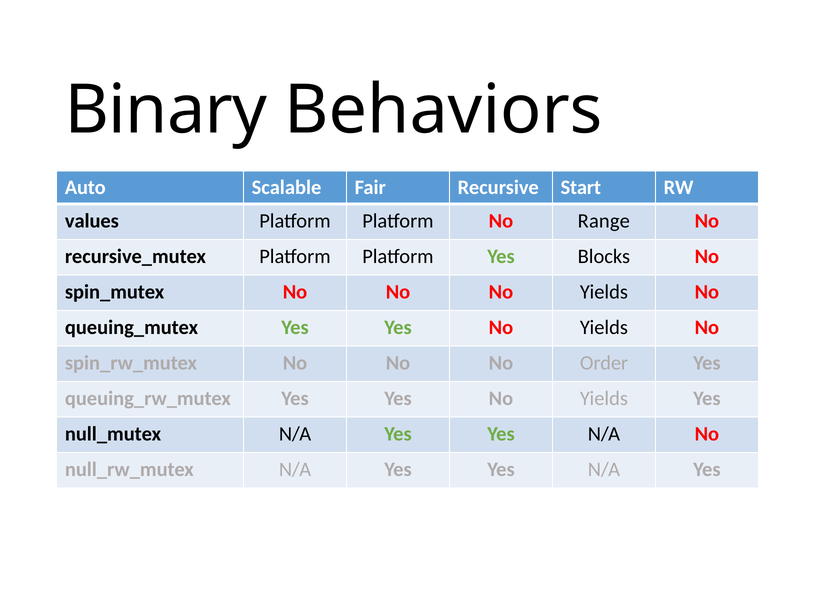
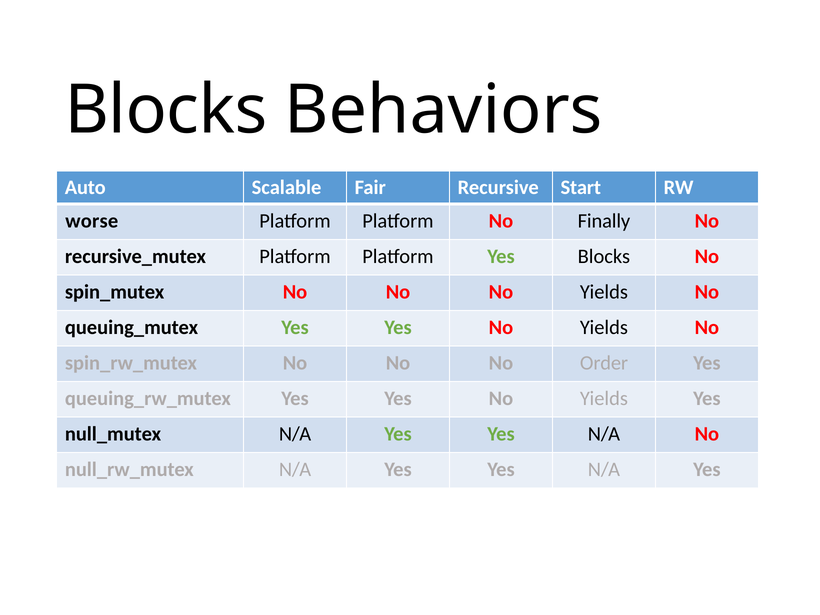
Binary at (166, 110): Binary -> Blocks
values: values -> worse
Range: Range -> Finally
